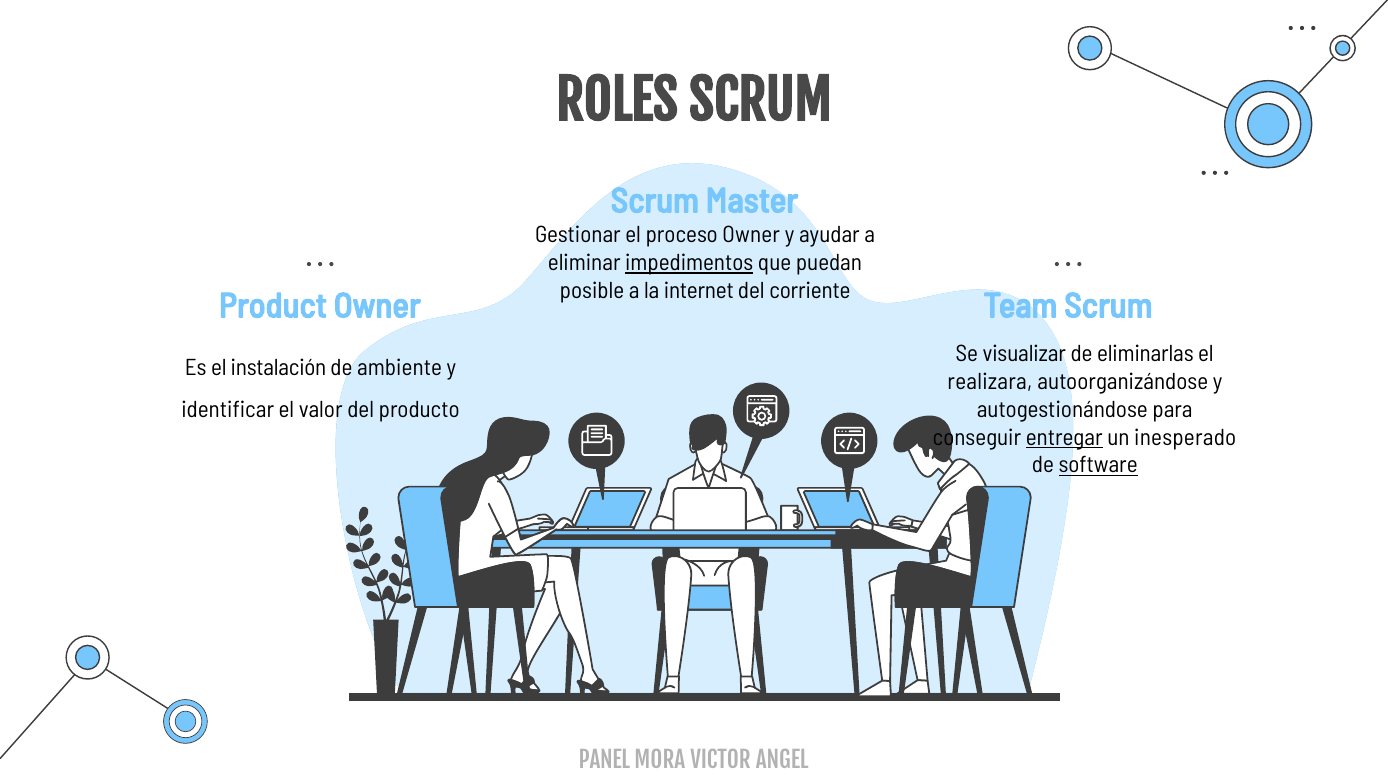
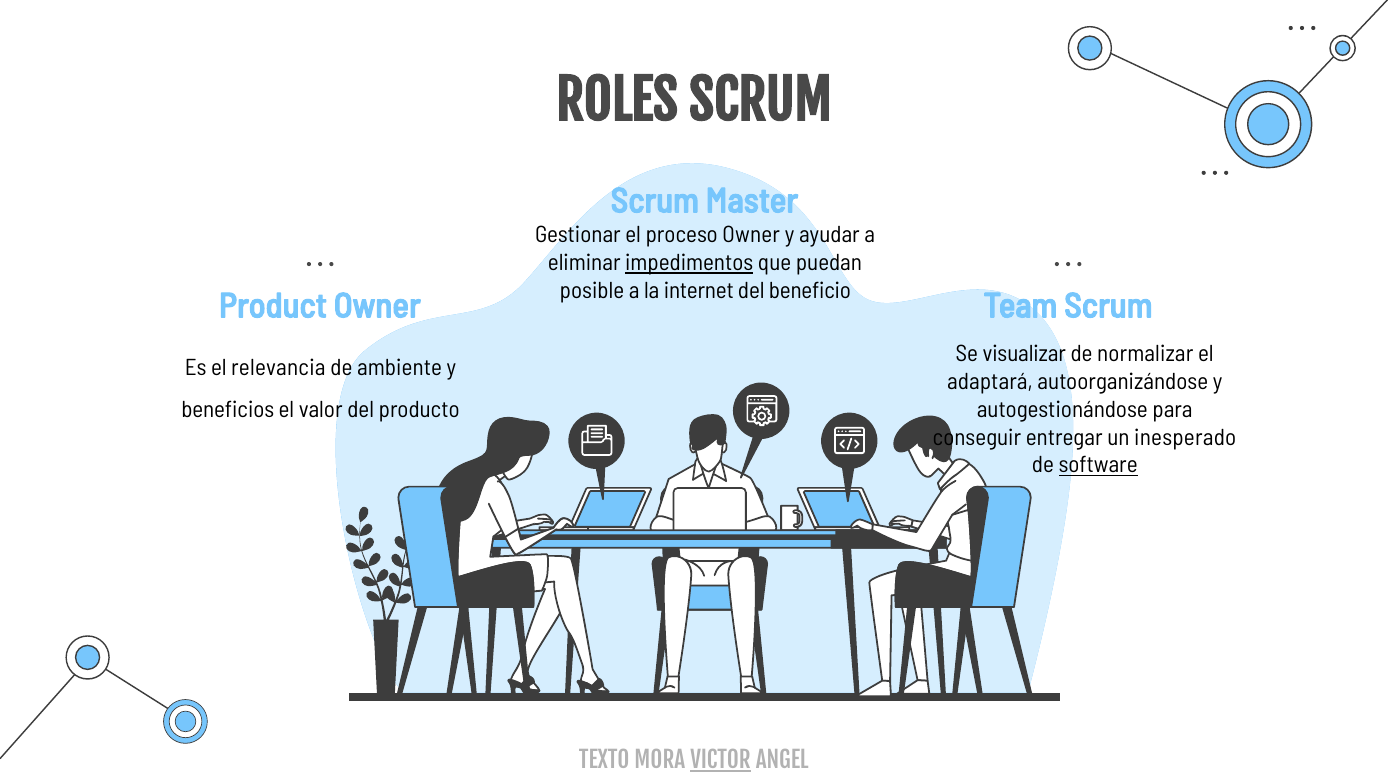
corriente: corriente -> beneficio
eliminarlas: eliminarlas -> normalizar
instalación: instalación -> relevancia
realizara: realizara -> adaptará
identificar: identificar -> beneficios
entregar underline: present -> none
PANEL: PANEL -> TEXTO
VICTOR underline: none -> present
